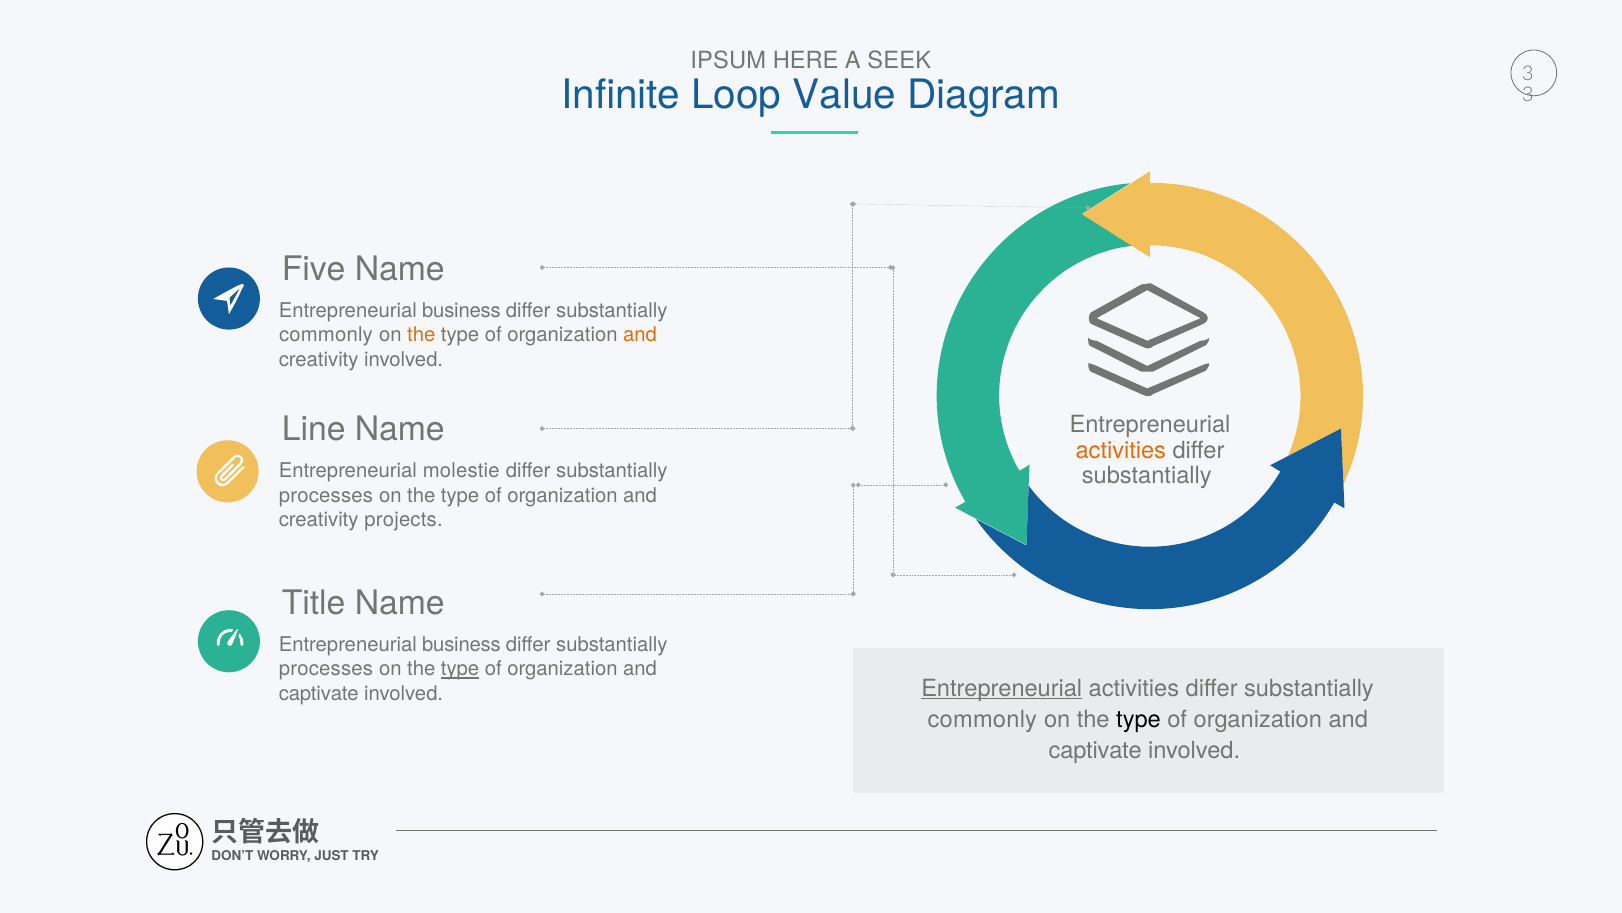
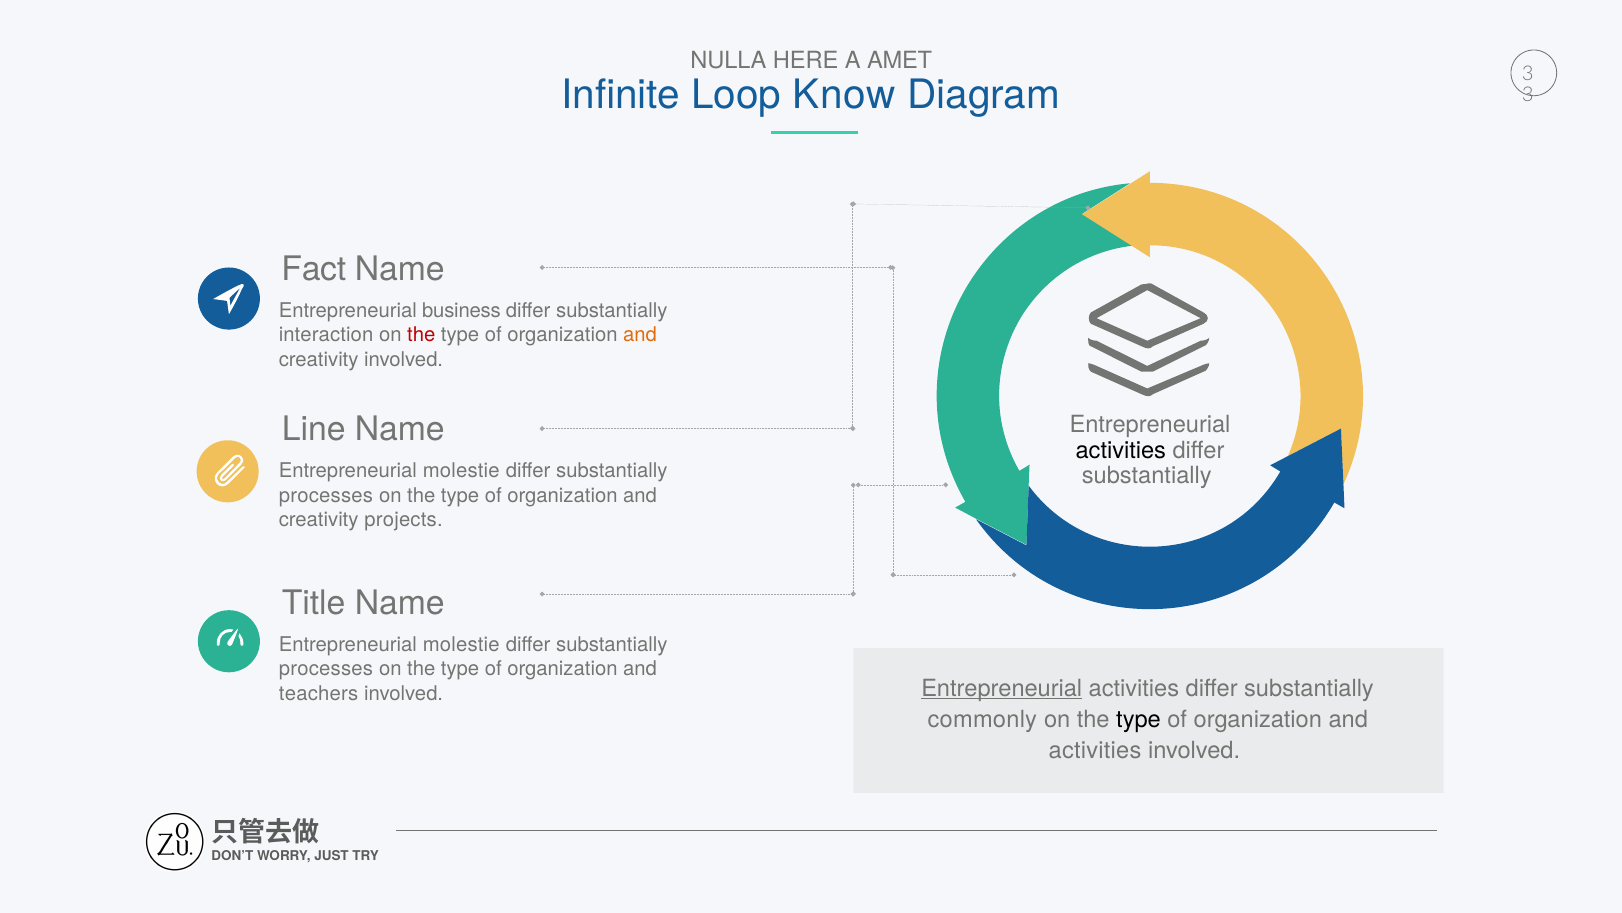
IPSUM: IPSUM -> NULLA
SEEK: SEEK -> AMET
Value: Value -> Know
Five: Five -> Fact
commonly at (326, 335): commonly -> interaction
the at (421, 335) colour: orange -> red
activities at (1121, 450) colour: orange -> black
business at (461, 644): business -> molestie
type at (460, 669) underline: present -> none
captivate at (319, 693): captivate -> teachers
captivate at (1095, 751): captivate -> activities
